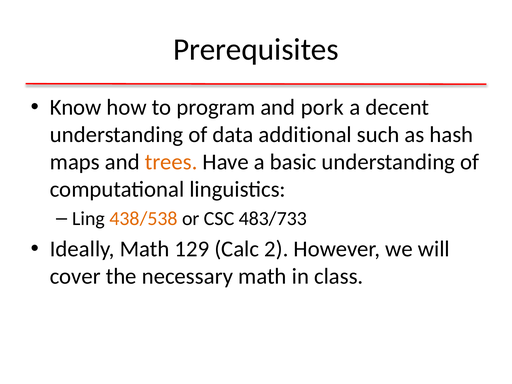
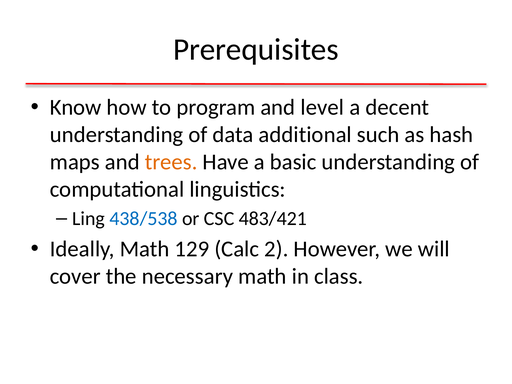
pork: pork -> level
438/538 colour: orange -> blue
483/733: 483/733 -> 483/421
